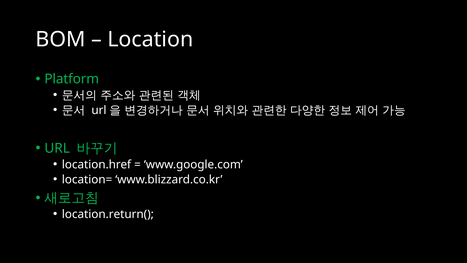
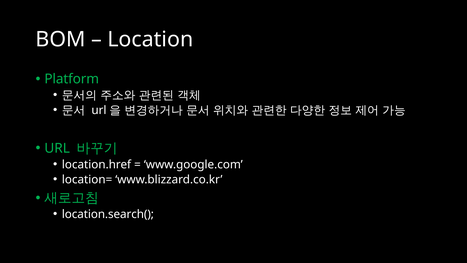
location.return(: location.return( -> location.search(
